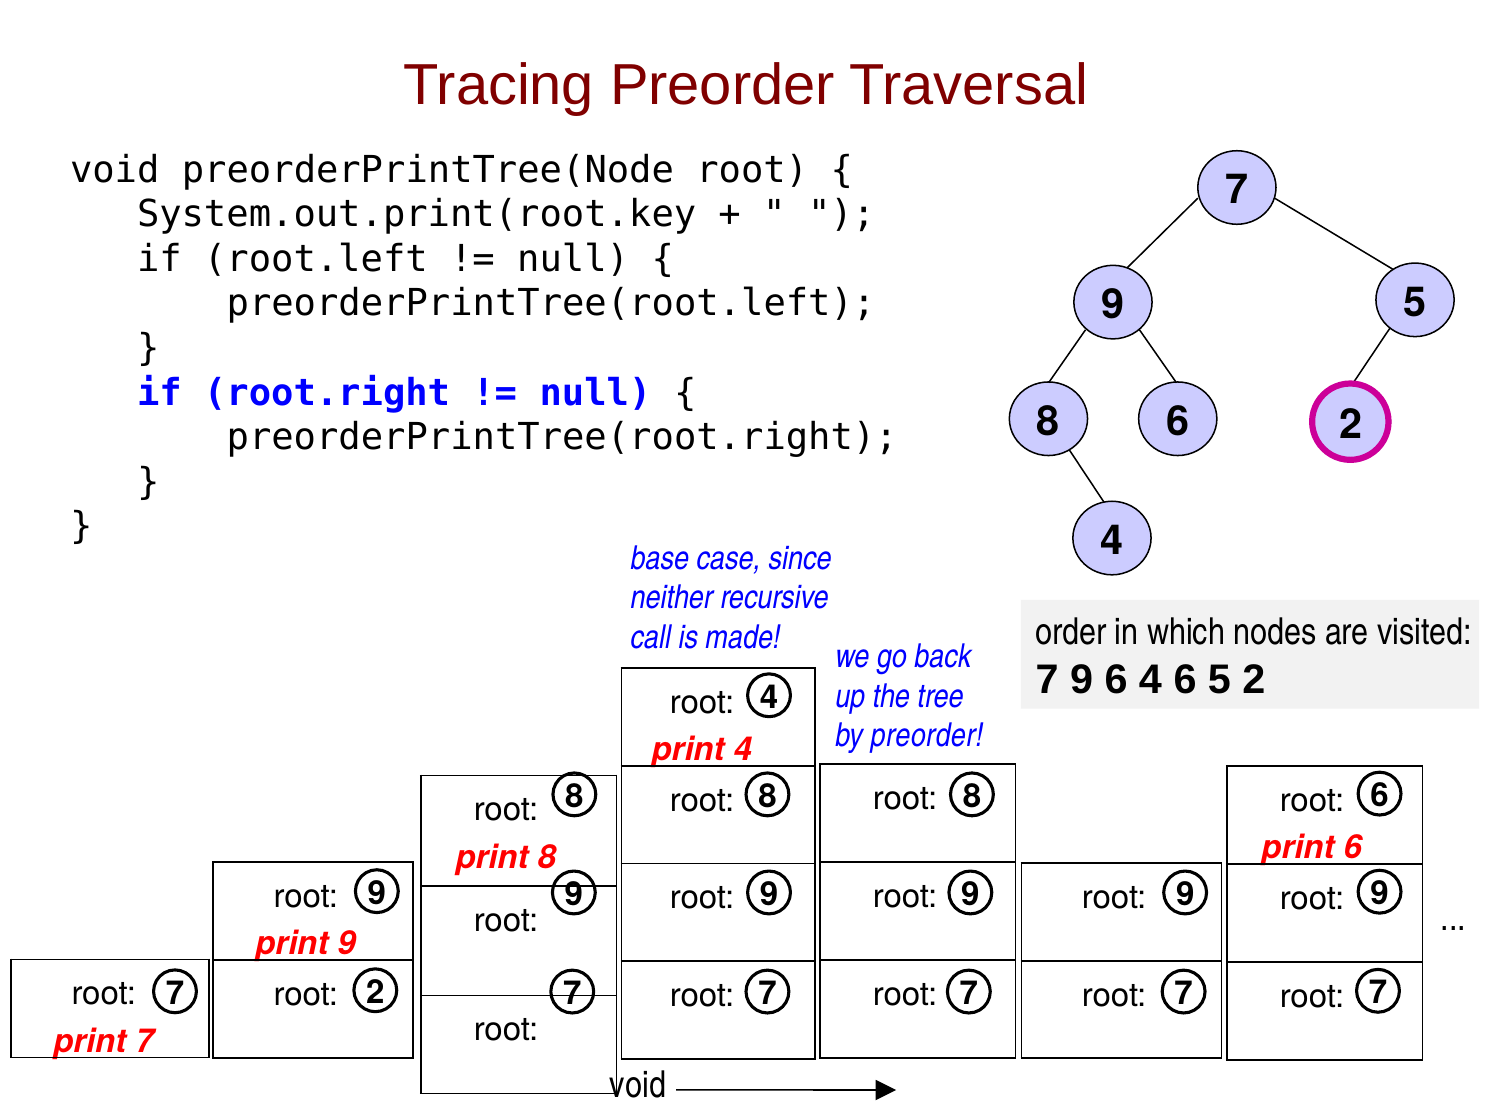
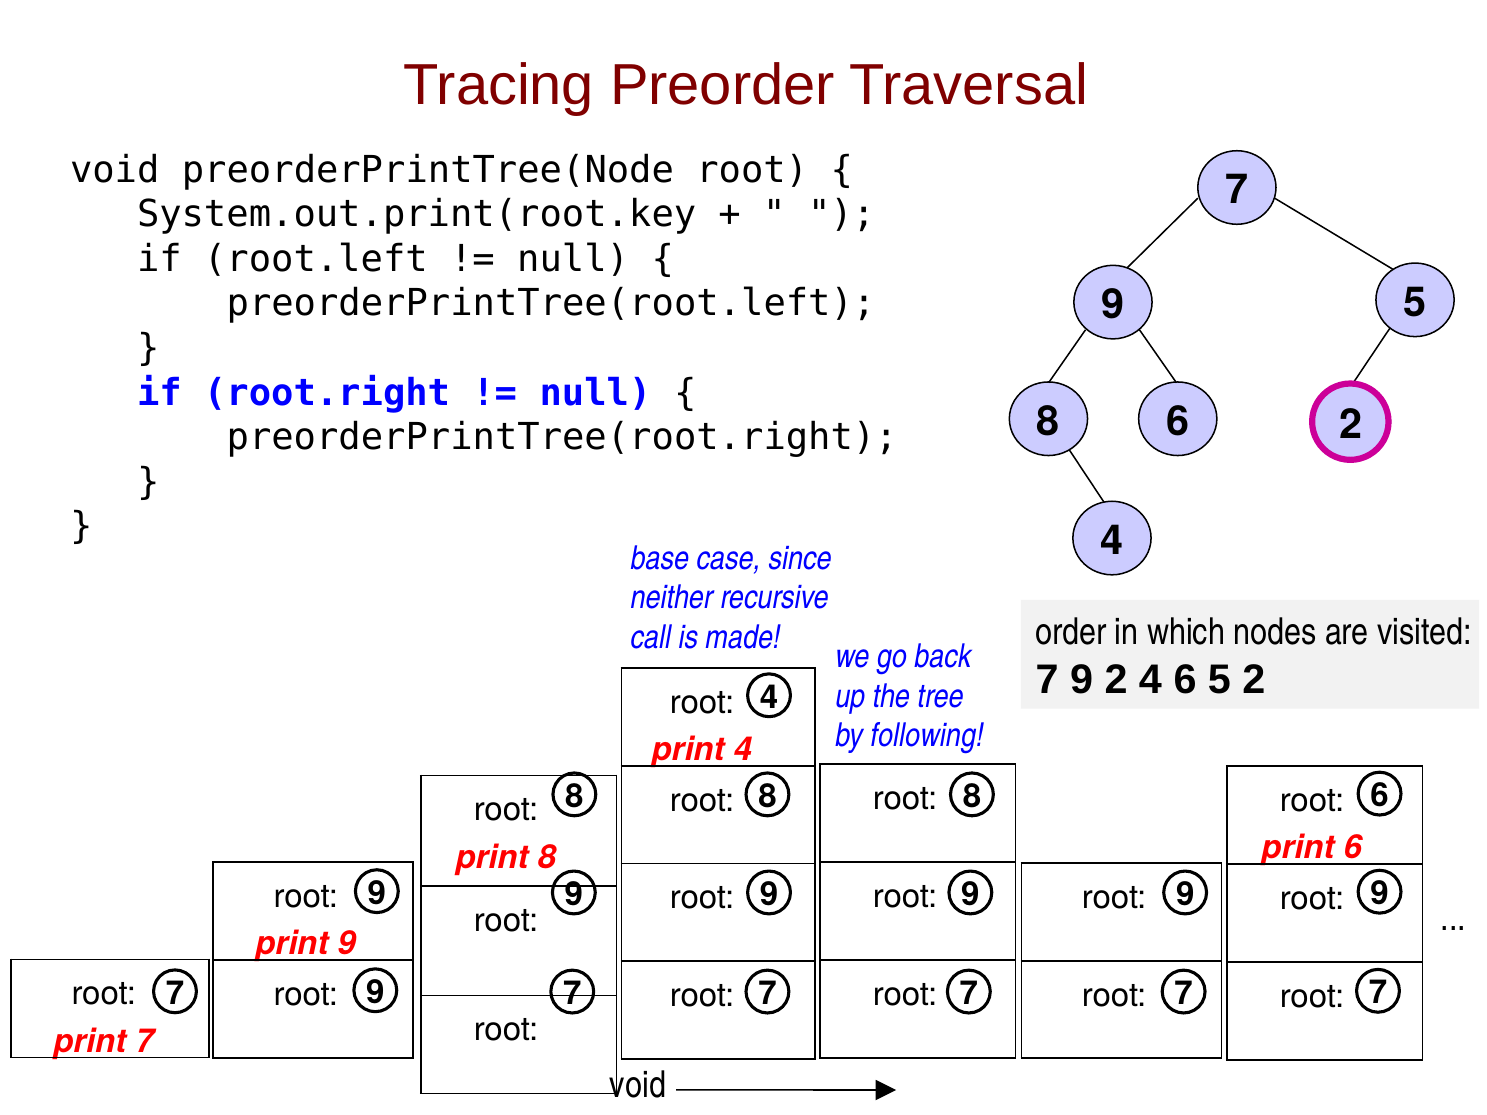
9 6: 6 -> 2
by preorder: preorder -> following
2 at (375, 993): 2 -> 9
